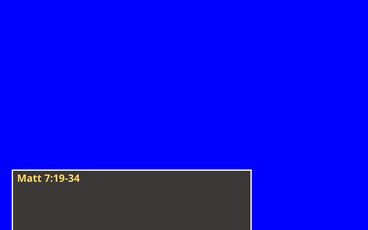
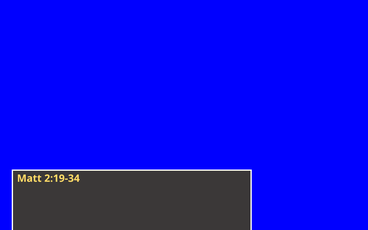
7:19-34: 7:19-34 -> 2:19-34
